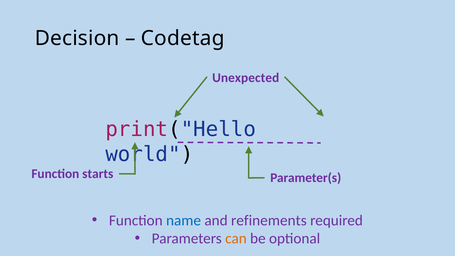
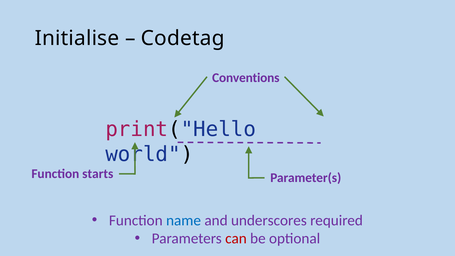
Decision: Decision -> Initialise
Unexpected: Unexpected -> Conventions
refinements: refinements -> underscores
can colour: orange -> red
